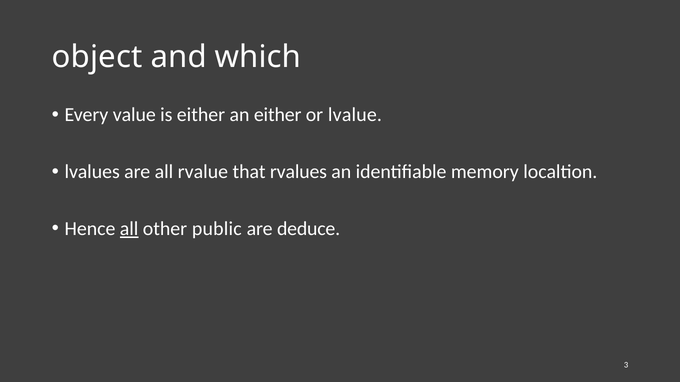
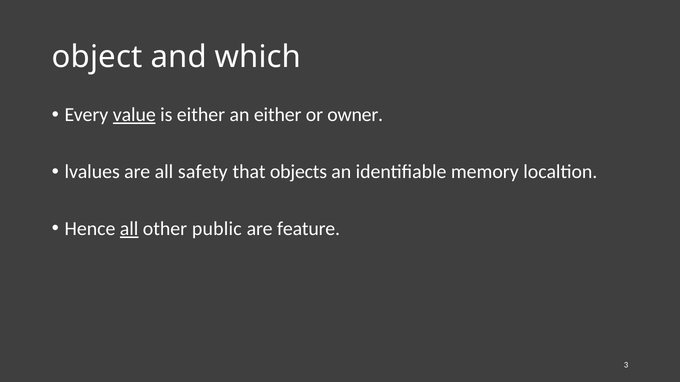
value underline: none -> present
lvalue: lvalue -> owner
rvalue: rvalue -> safety
rvalues: rvalues -> objects
deduce: deduce -> feature
